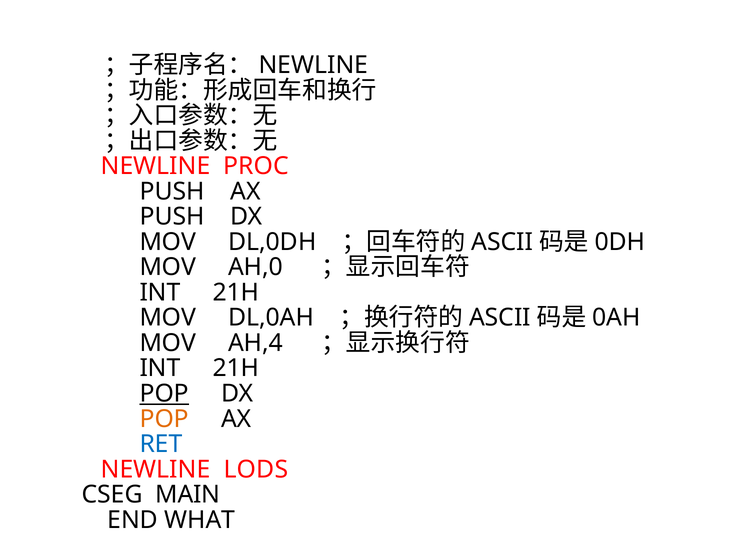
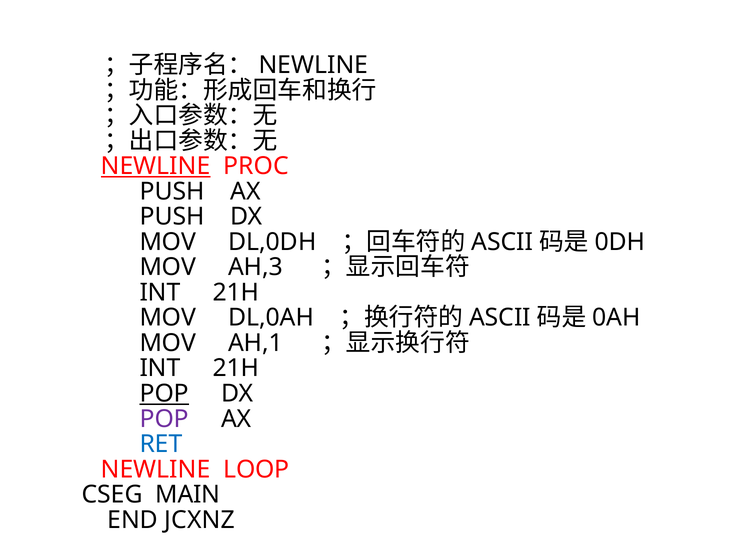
NEWLINE at (156, 166) underline: none -> present
AH,0: AH,0 -> AH,3
AH,4: AH,4 -> AH,1
POP at (164, 419) colour: orange -> purple
LODS: LODS -> LOOP
WHAT: WHAT -> JCXNZ
